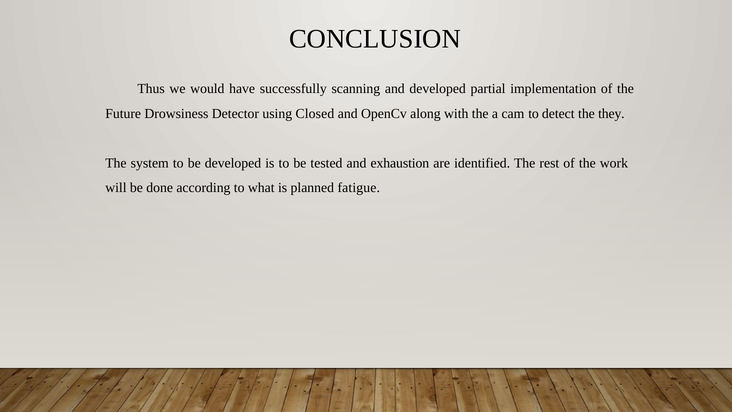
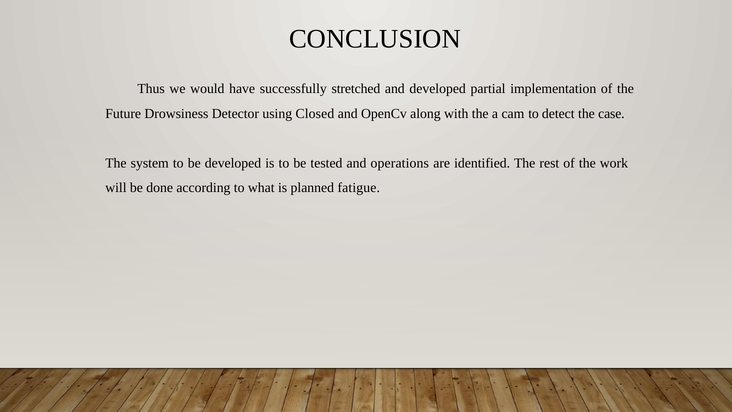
scanning: scanning -> stretched
they: they -> case
exhaustion: exhaustion -> operations
